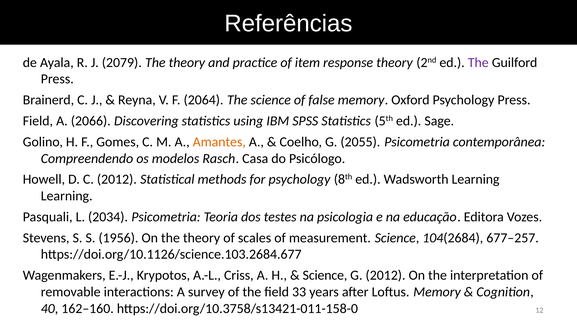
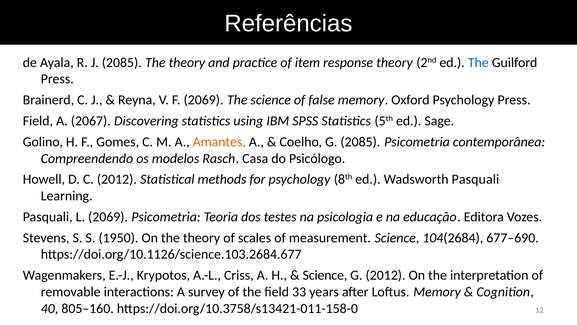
J 2079: 2079 -> 2085
The at (478, 62) colour: purple -> blue
F 2064: 2064 -> 2069
2066: 2066 -> 2067
G 2055: 2055 -> 2085
Wadsworth Learning: Learning -> Pasquali
L 2034: 2034 -> 2069
1956: 1956 -> 1950
677–257: 677–257 -> 677–690
162–160: 162–160 -> 805–160
